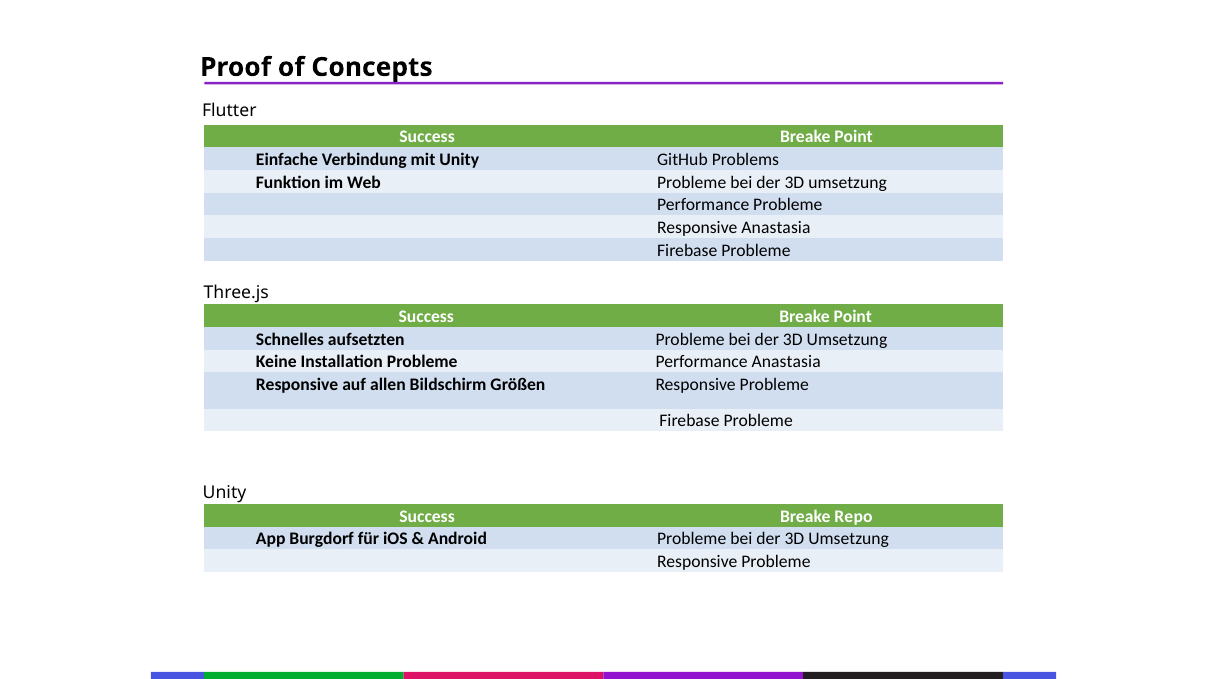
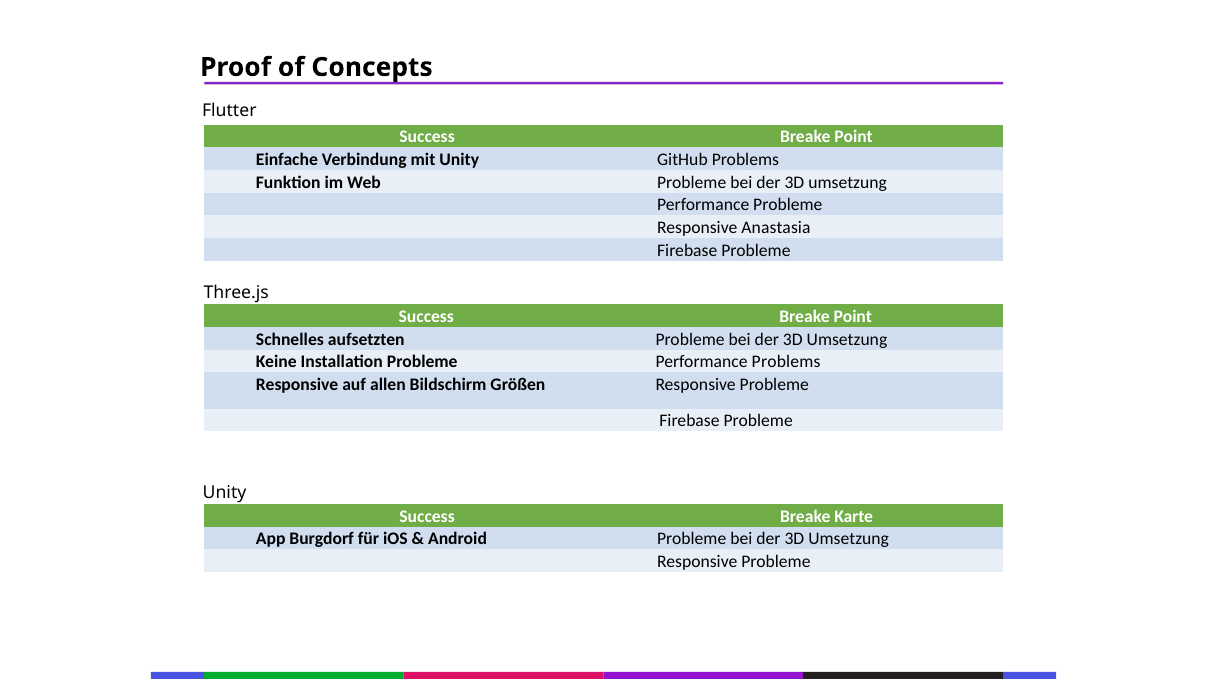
Performance Anastasia: Anastasia -> Problems
Repo: Repo -> Karte
